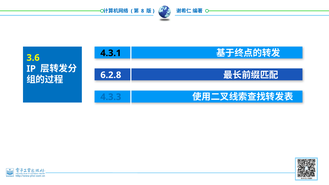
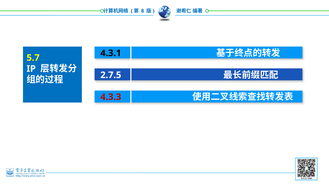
3.6: 3.6 -> 5.7
6.2.8: 6.2.8 -> 2.7.5
4.3.3 colour: blue -> red
